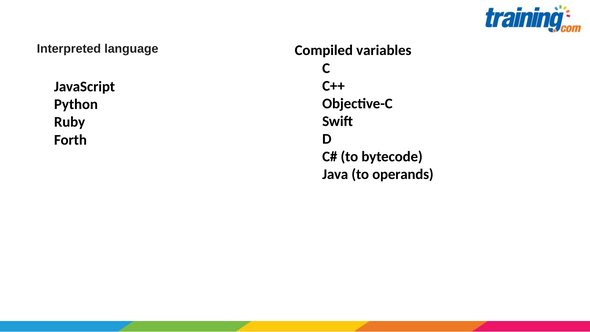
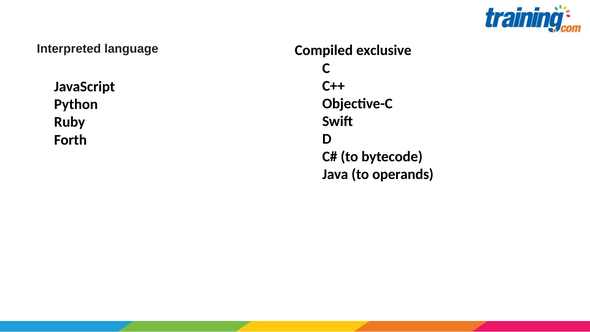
variables: variables -> exclusive
